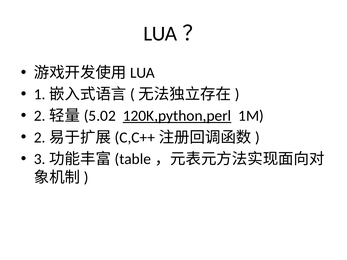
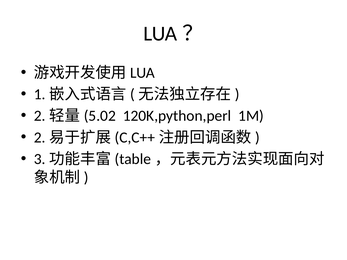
120K,python,perl underline: present -> none
